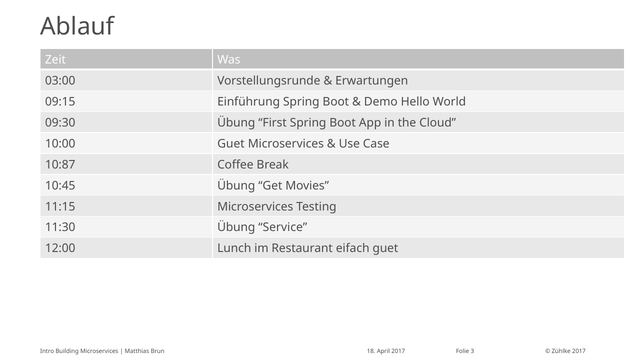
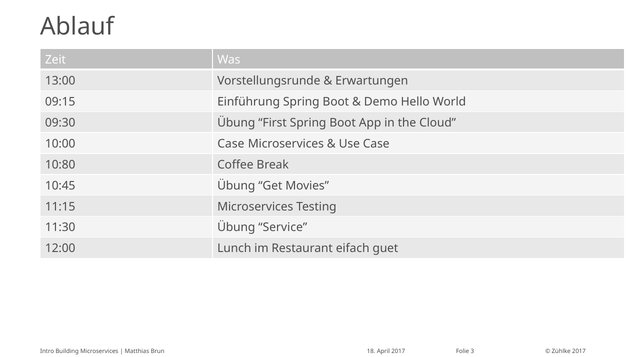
03:00: 03:00 -> 13:00
10:00 Guet: Guet -> Case
10:87: 10:87 -> 10:80
